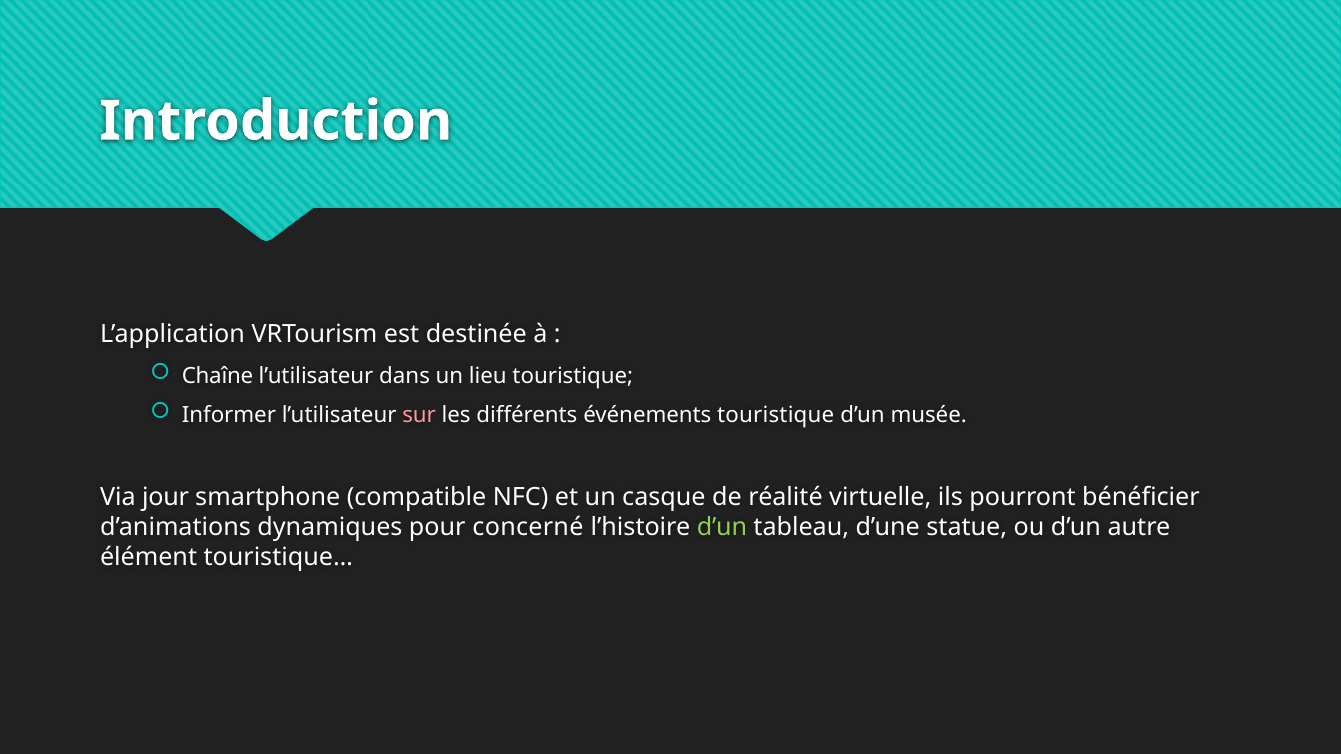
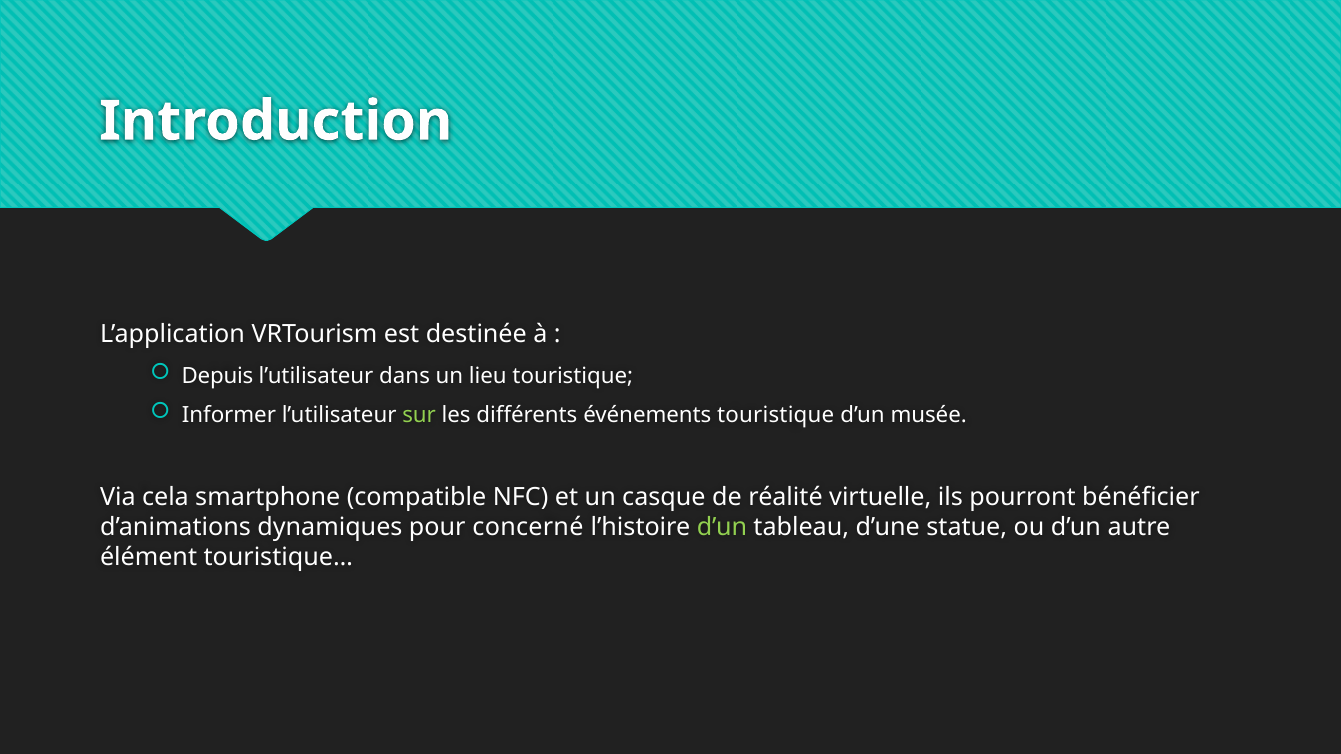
Chaîne: Chaîne -> Depuis
sur colour: pink -> light green
jour: jour -> cela
